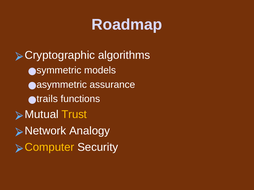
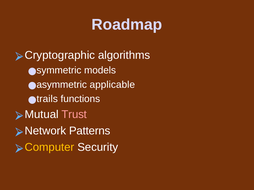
assurance: assurance -> applicable
Trust colour: yellow -> pink
Analogy: Analogy -> Patterns
